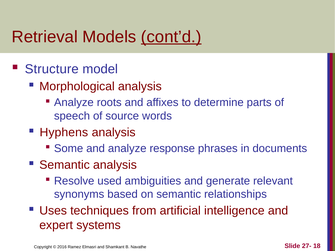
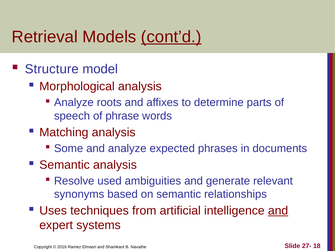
source: source -> phrase
Hyphens: Hyphens -> Matching
response: response -> expected
and at (278, 211) underline: none -> present
